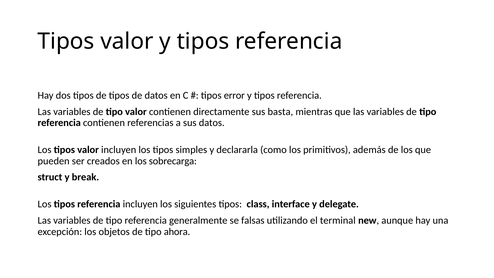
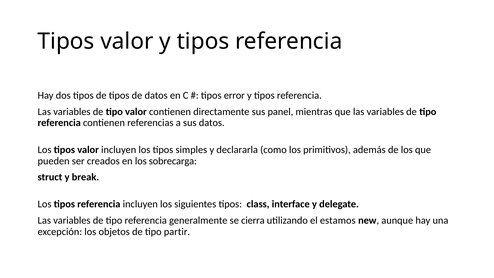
basta: basta -> panel
falsas: falsas -> cierra
terminal: terminal -> estamos
ahora: ahora -> partir
